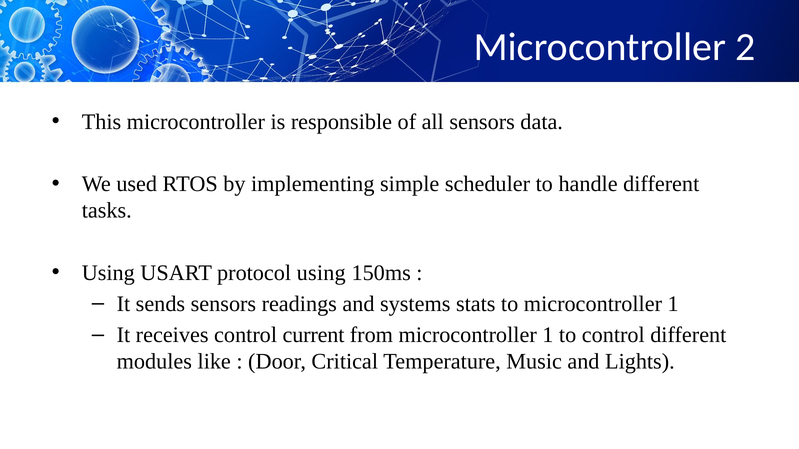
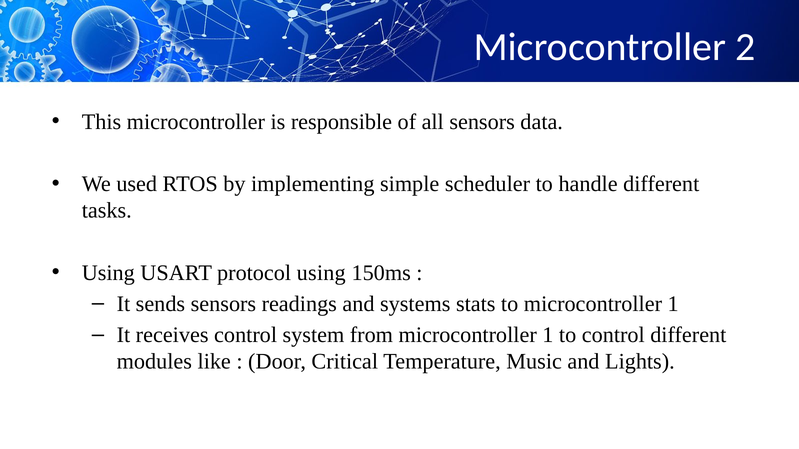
current: current -> system
